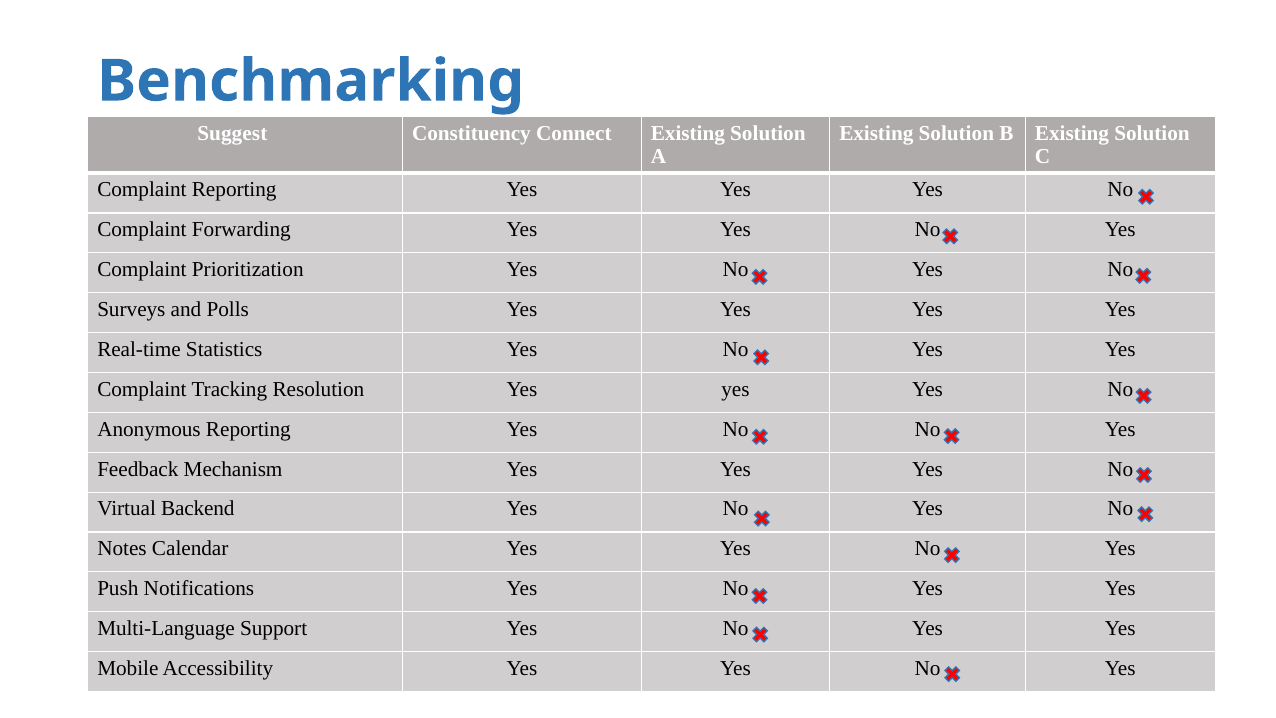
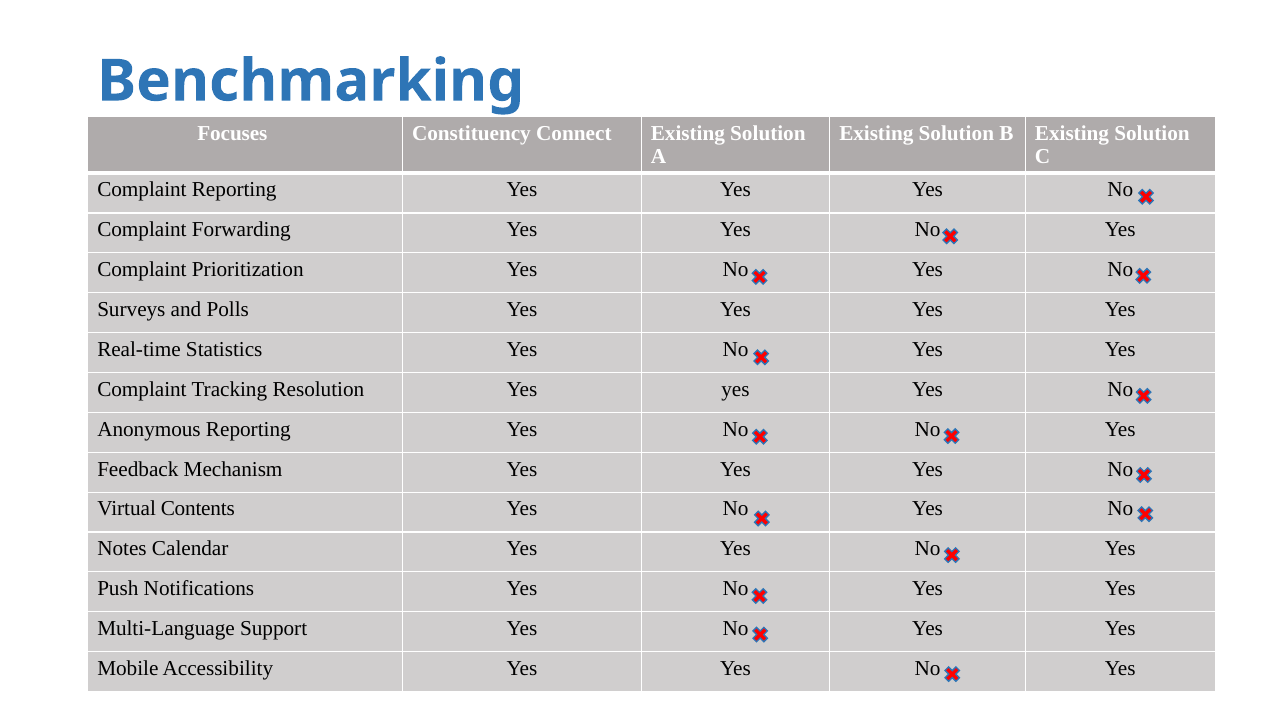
Suggest: Suggest -> Focuses
Backend: Backend -> Contents
